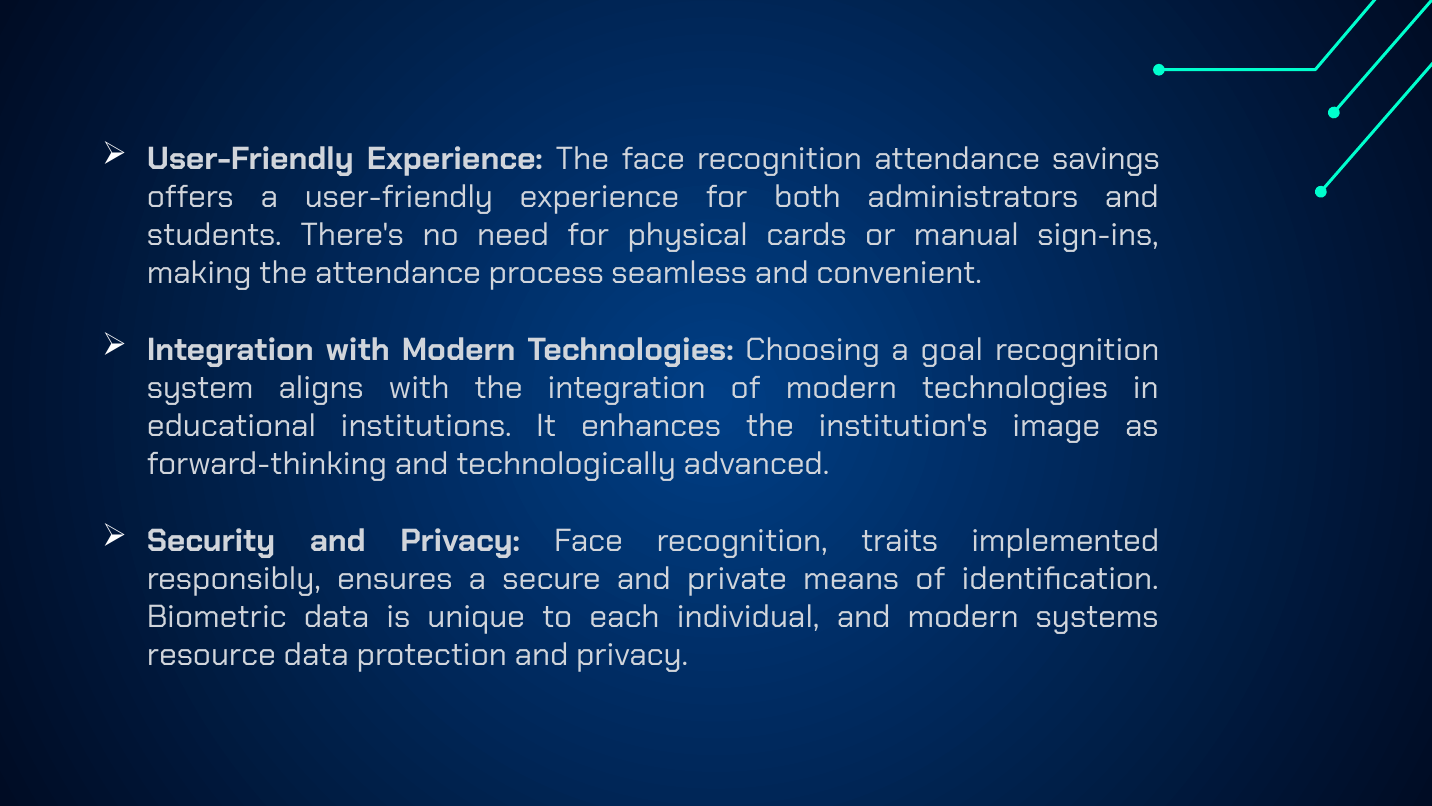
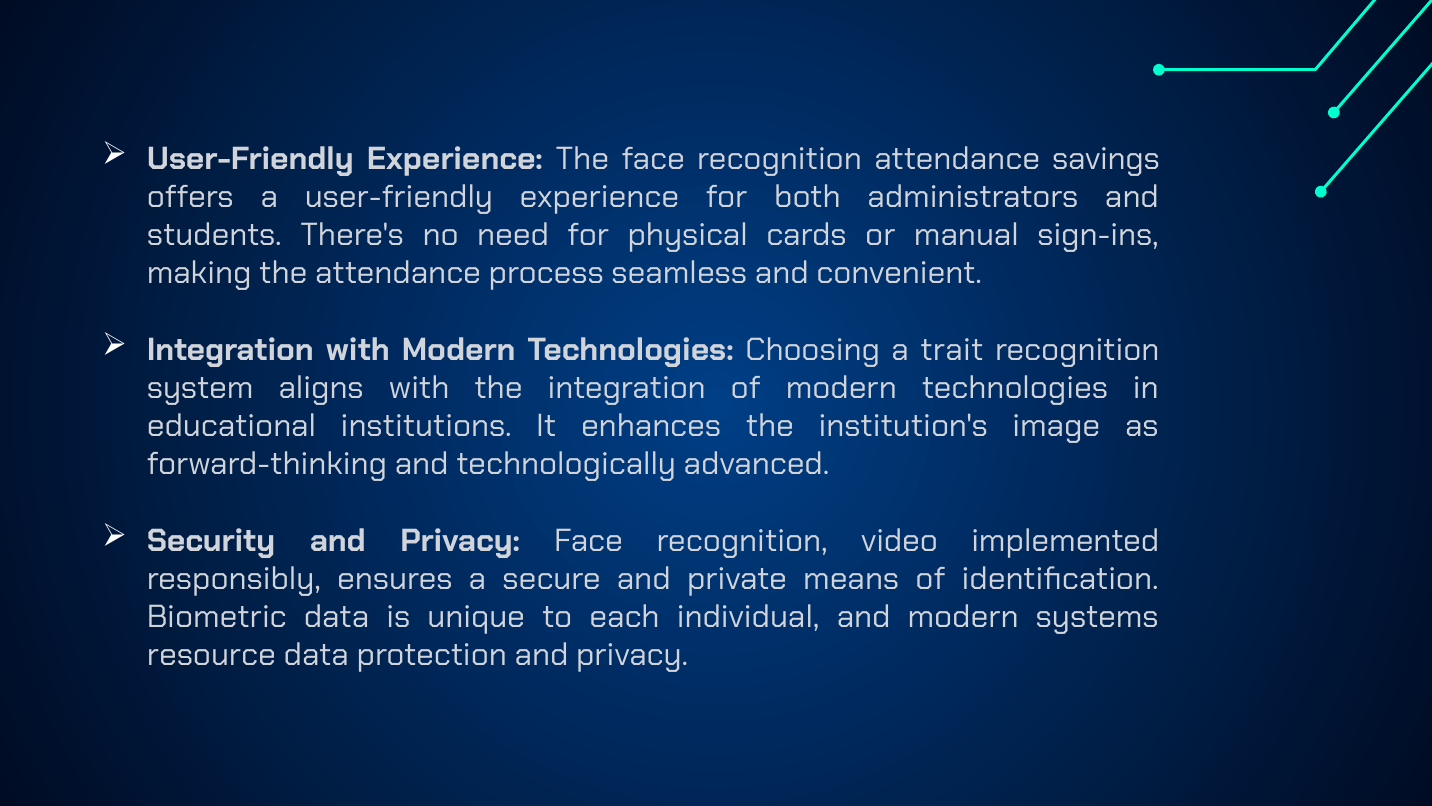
goal: goal -> trait
traits: traits -> video
